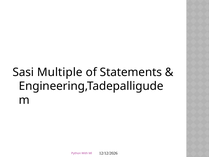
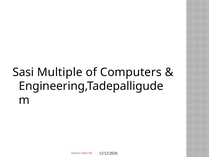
Statements: Statements -> Computers
